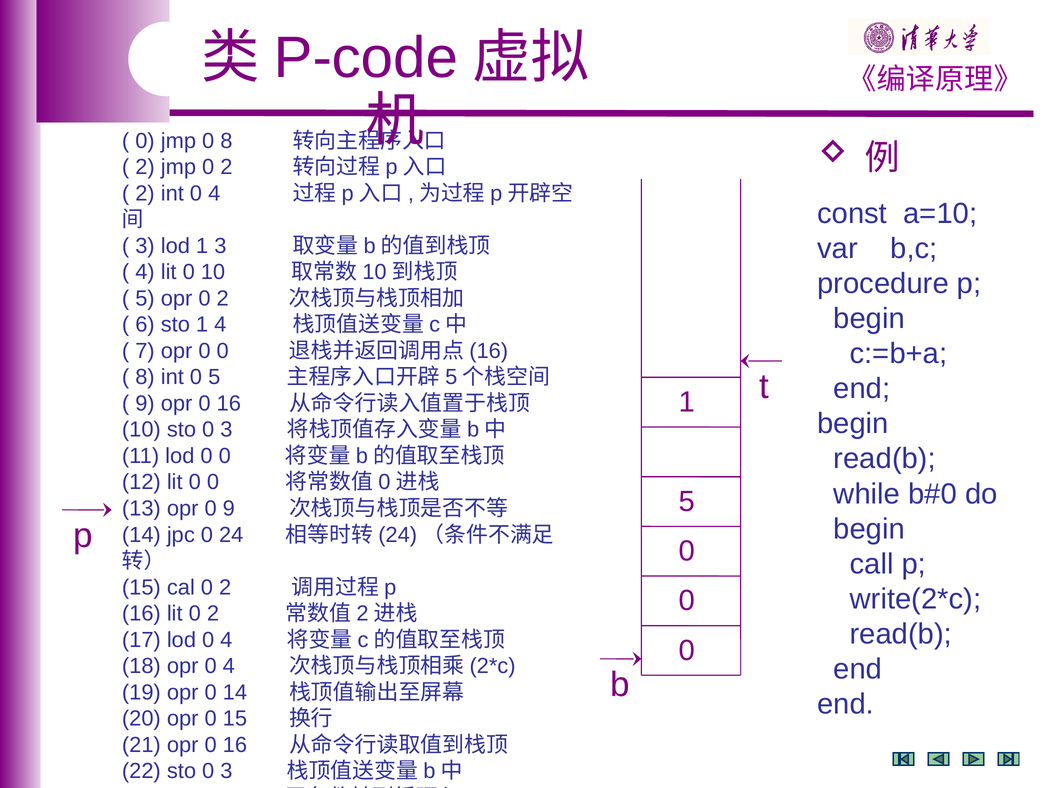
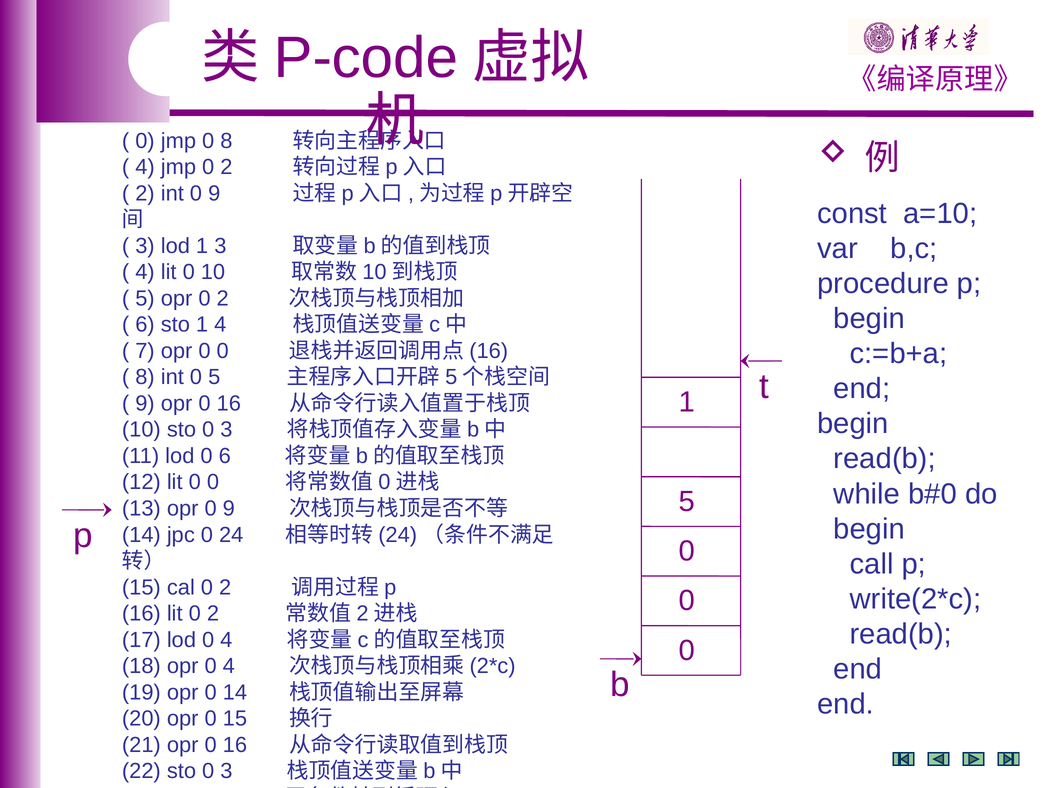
2 at (145, 167): 2 -> 4
int 0 4: 4 -> 9
lod 0 0: 0 -> 6
